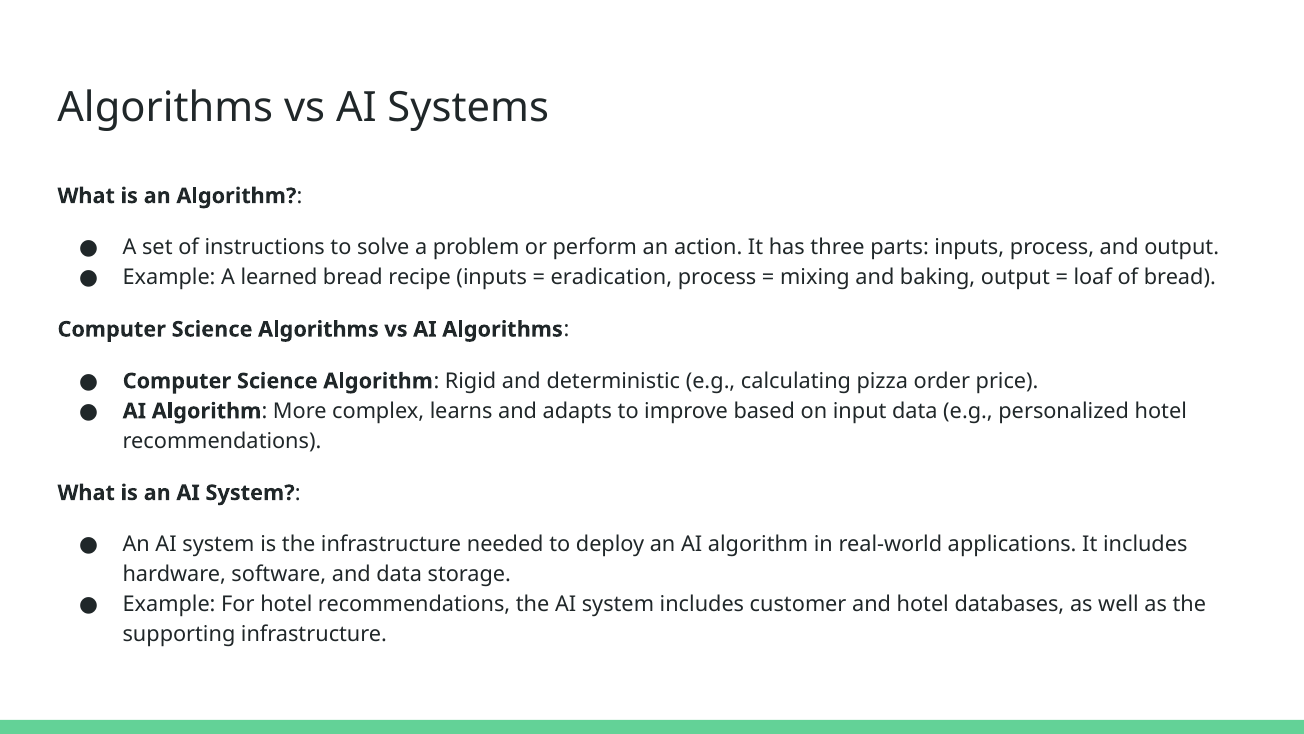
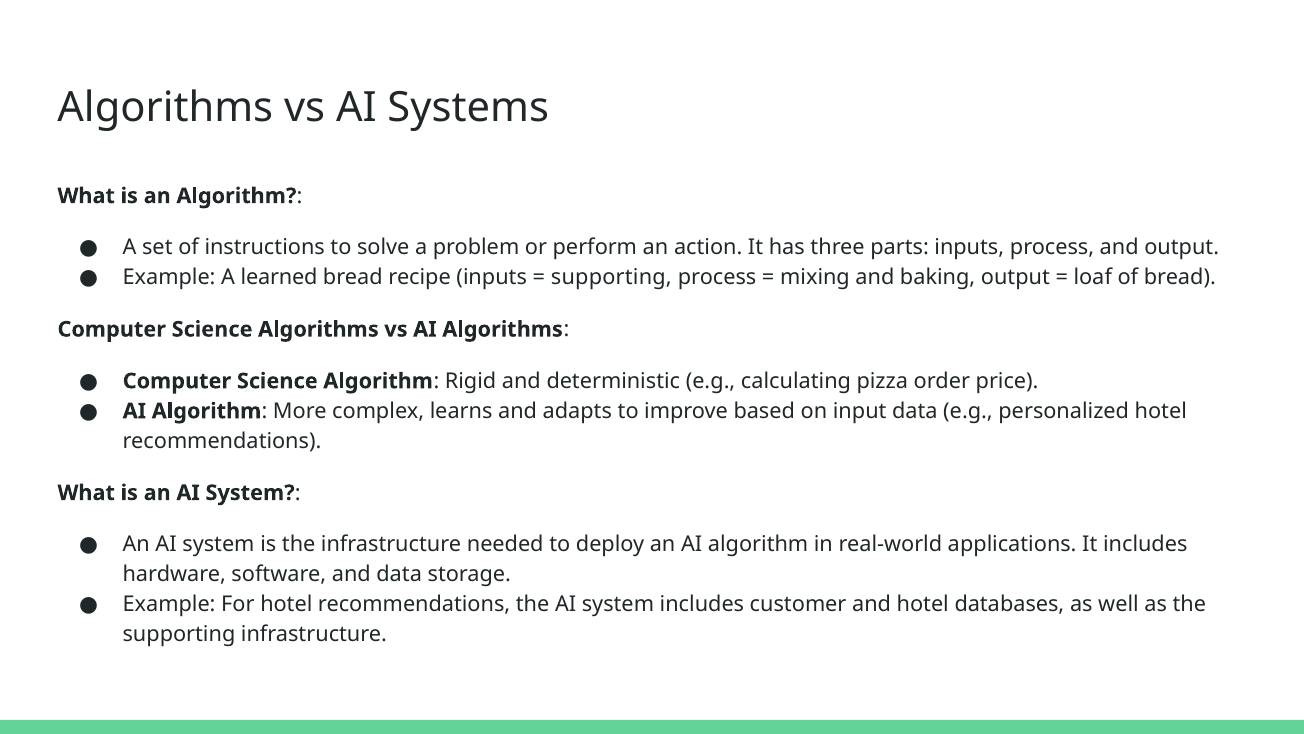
eradication at (611, 278): eradication -> supporting
